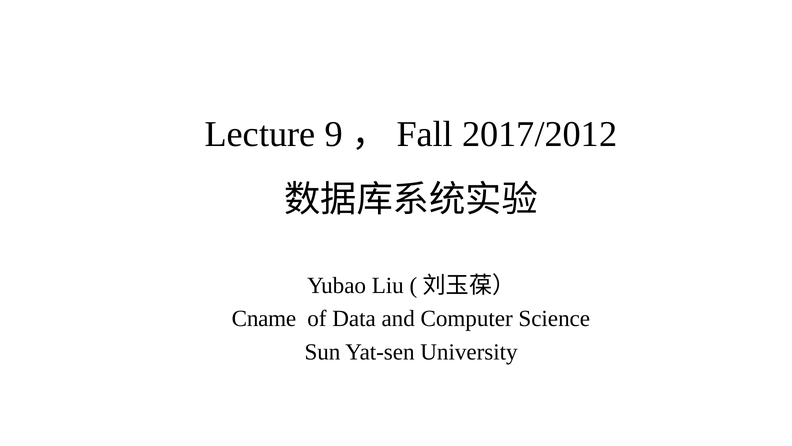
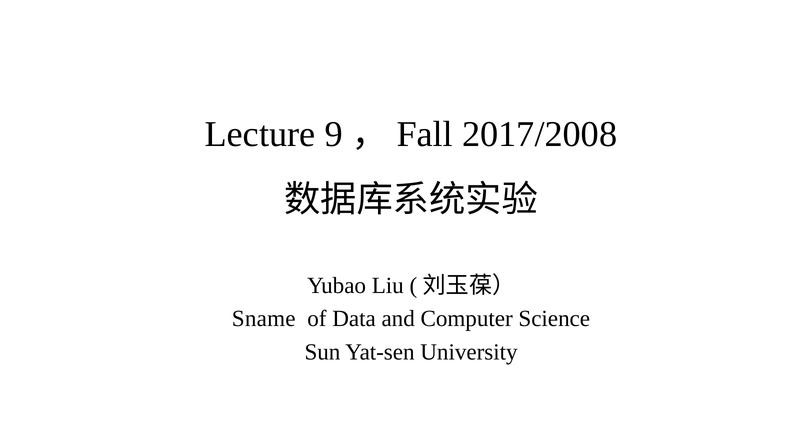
2017/2012: 2017/2012 -> 2017/2008
Cname: Cname -> Sname
